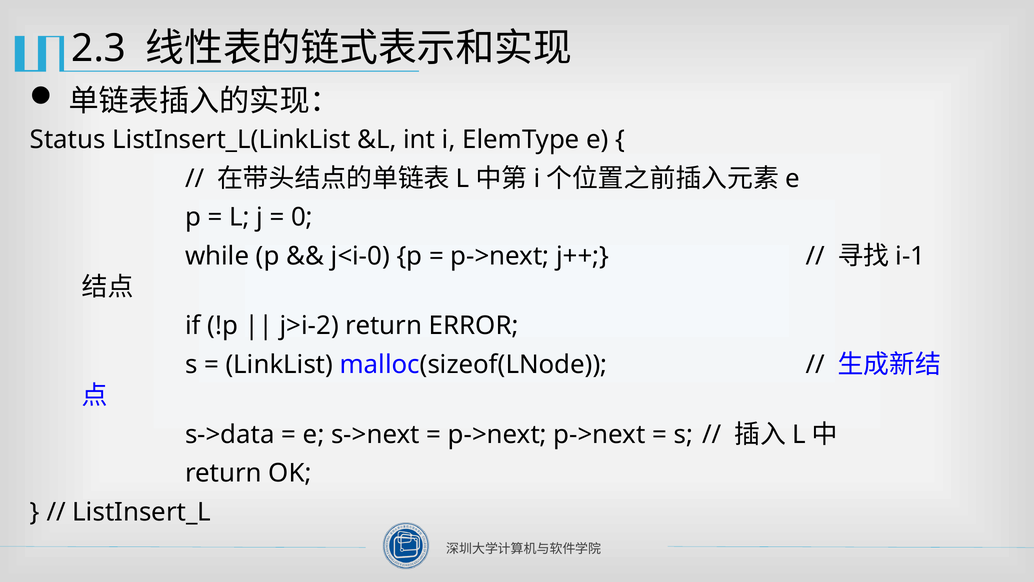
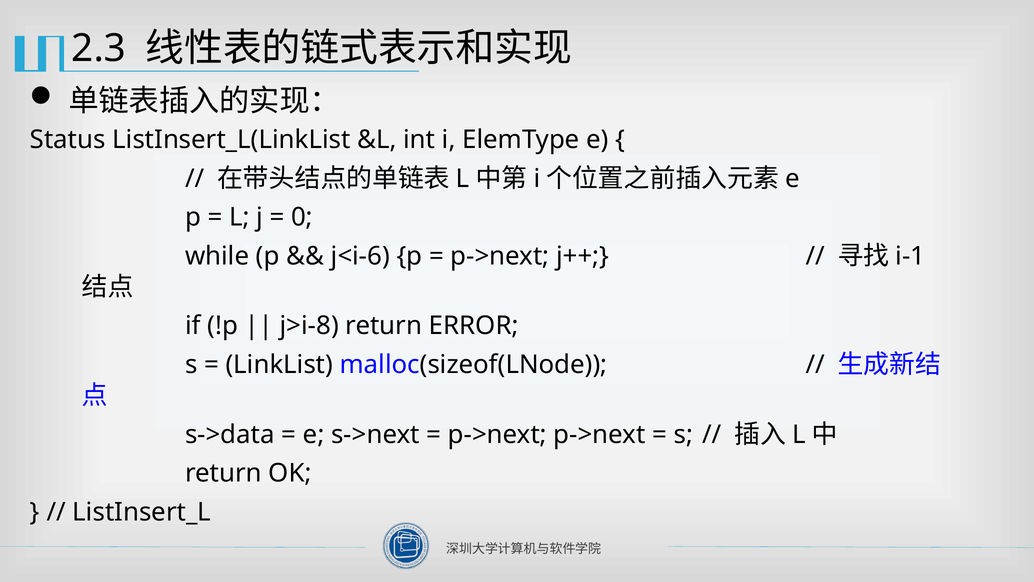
j<i-0: j<i-0 -> j<i-6
j>i-2: j>i-2 -> j>i-8
